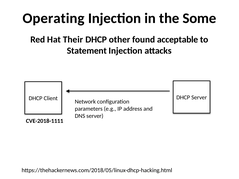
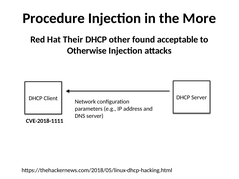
Operating: Operating -> Procedure
Some: Some -> More
Statement: Statement -> Otherwise
